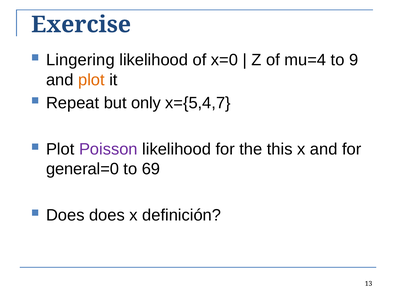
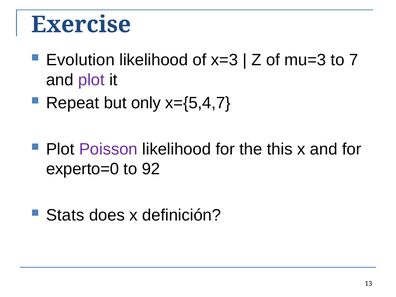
Lingering: Lingering -> Evolution
x=0: x=0 -> x=3
mu=4: mu=4 -> mu=3
9: 9 -> 7
plot at (91, 80) colour: orange -> purple
general=0: general=0 -> experto=0
69: 69 -> 92
Does at (65, 215): Does -> Stats
